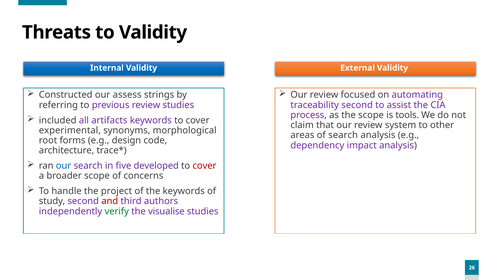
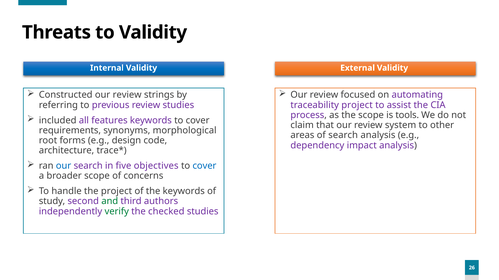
Constructed our assess: assess -> review
traceability second: second -> project
artifacts: artifacts -> features
experimental: experimental -> requirements
developed: developed -> objectives
cover at (204, 166) colour: red -> blue
and colour: red -> green
visualise: visualise -> checked
